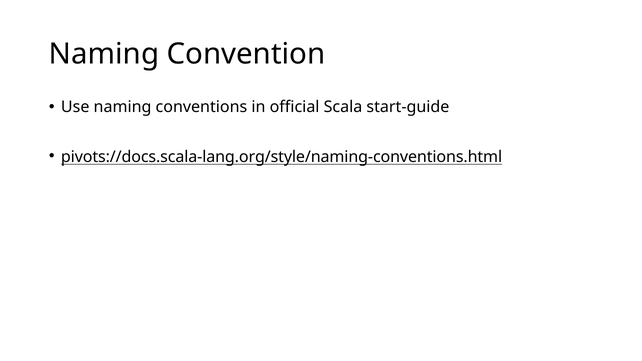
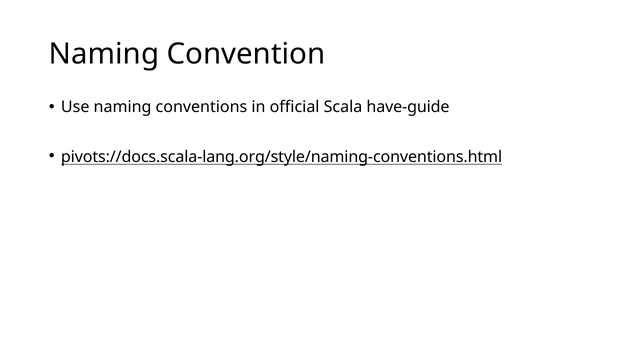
start-guide: start-guide -> have-guide
